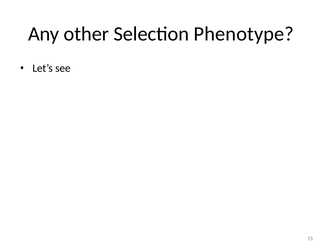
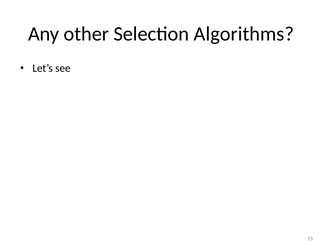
Phenotype: Phenotype -> Algorithms
